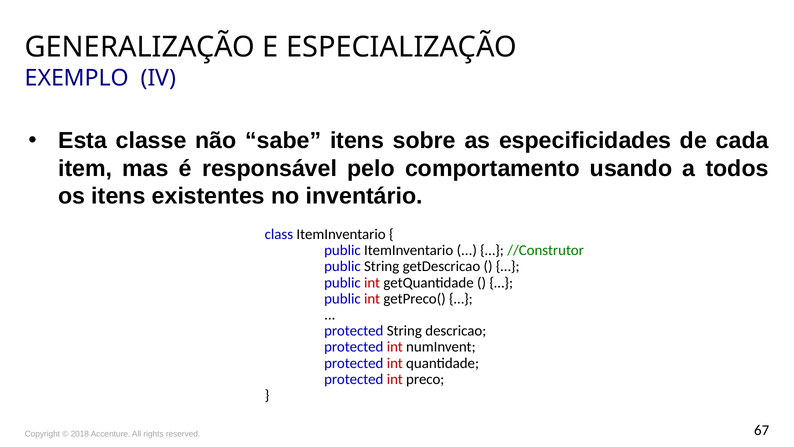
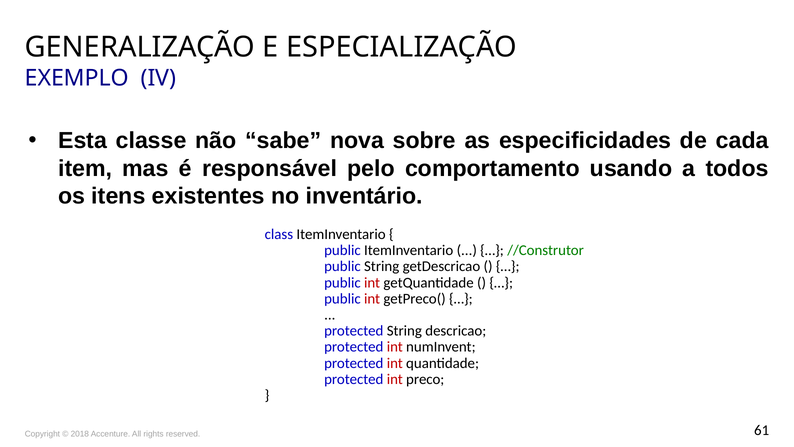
sabe itens: itens -> nova
67: 67 -> 61
